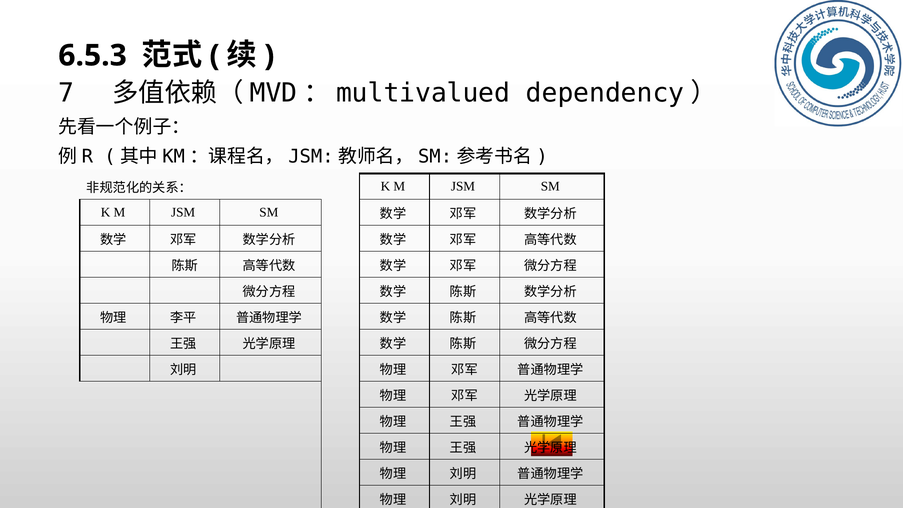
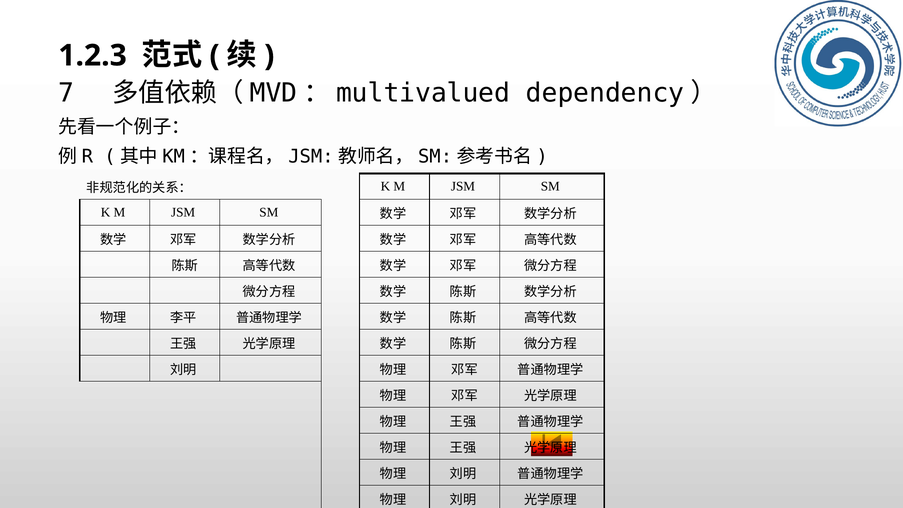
6.5.3: 6.5.3 -> 1.2.3
